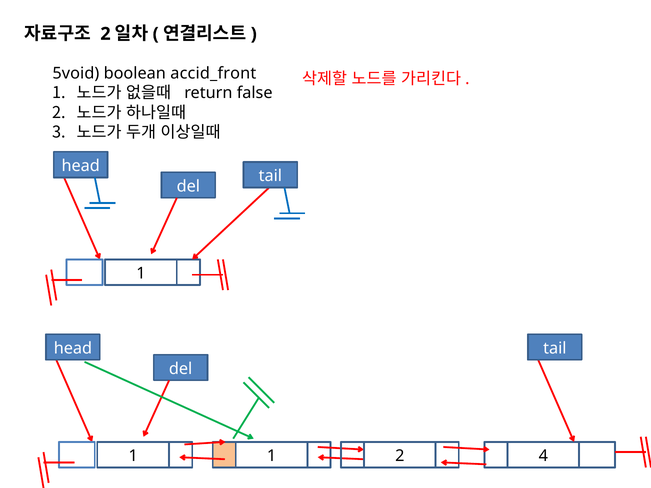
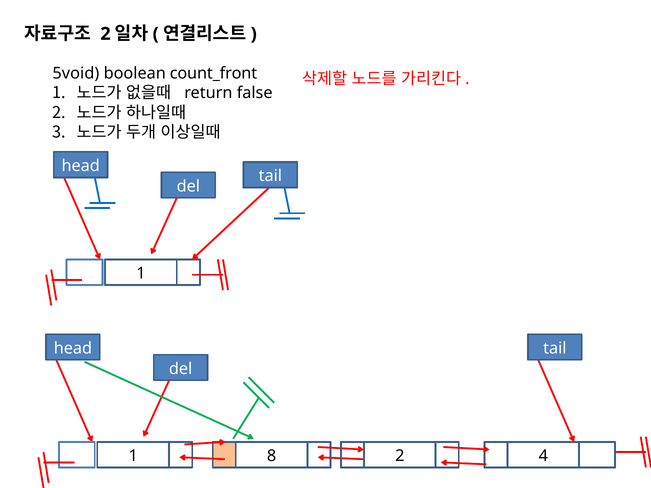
accid_front: accid_front -> count_front
1 1: 1 -> 8
